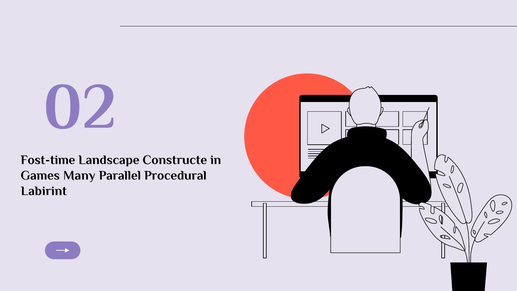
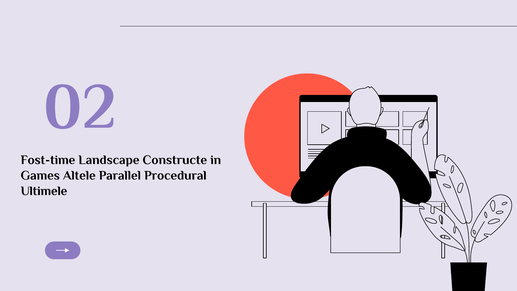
Many: Many -> Altele
Labirint: Labirint -> Ultimele
